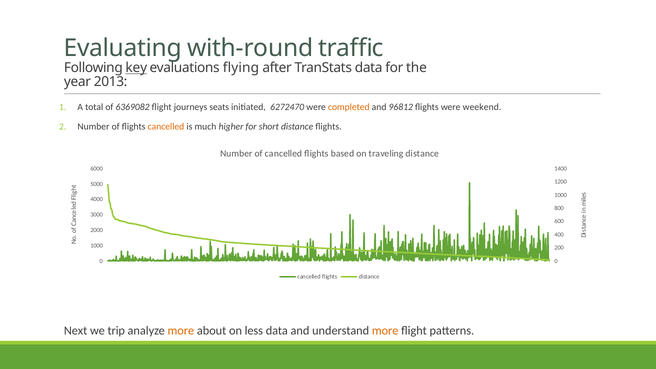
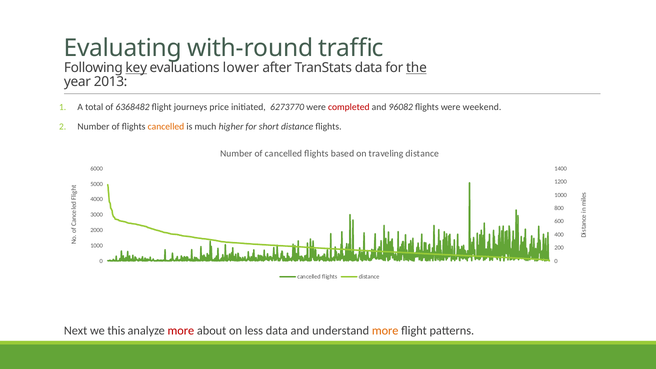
flying: flying -> lower
the underline: none -> present
6369082: 6369082 -> 6368482
seats: seats -> price
6272470: 6272470 -> 6273770
completed colour: orange -> red
96812: 96812 -> 96082
trip: trip -> this
more at (181, 331) colour: orange -> red
